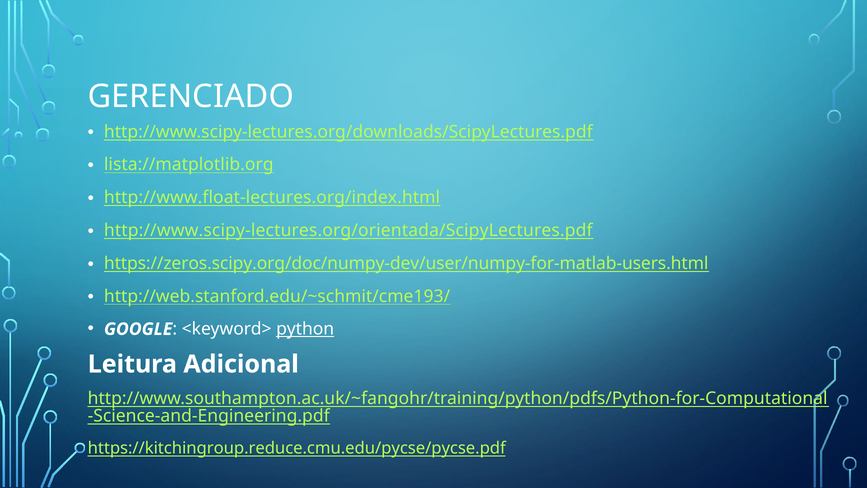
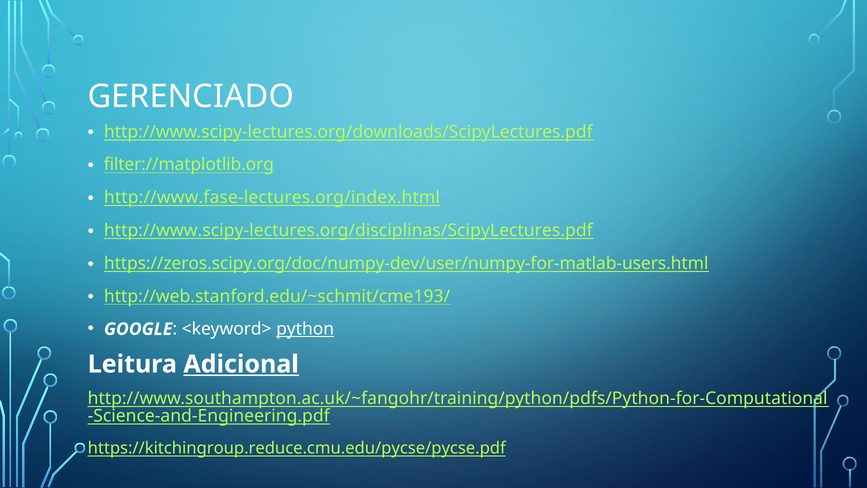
lista://matplotlib.org: lista://matplotlib.org -> filter://matplotlib.org
http://www.float-lectures.org/index.html: http://www.float-lectures.org/index.html -> http://www.fase-lectures.org/index.html
http://www.scipy-lectures.org/orientada/ScipyLectures.pdf: http://www.scipy-lectures.org/orientada/ScipyLectures.pdf -> http://www.scipy-lectures.org/disciplinas/ScipyLectures.pdf
Adicional underline: none -> present
